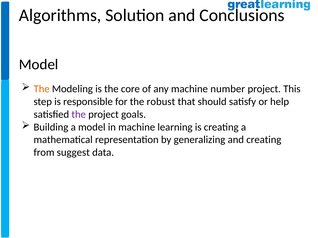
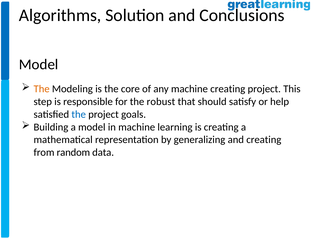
machine number: number -> creating
the at (79, 115) colour: purple -> blue
suggest: suggest -> random
